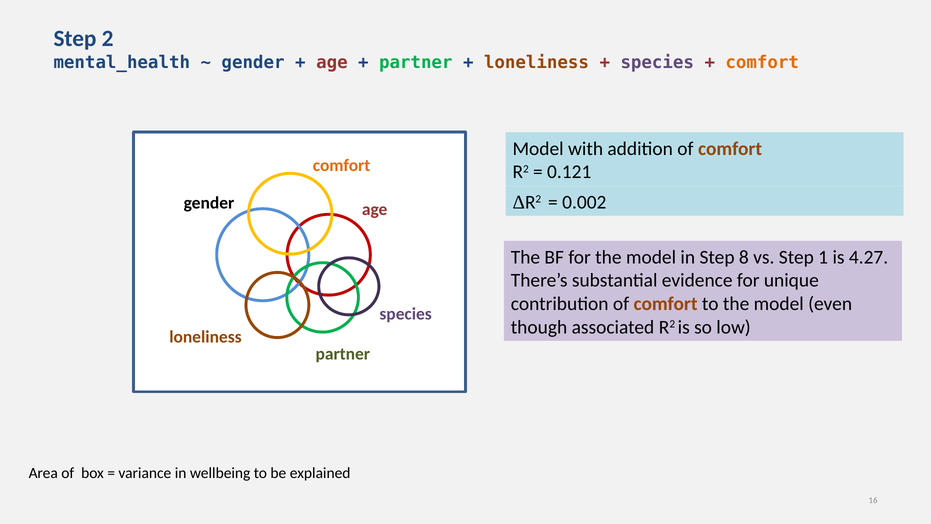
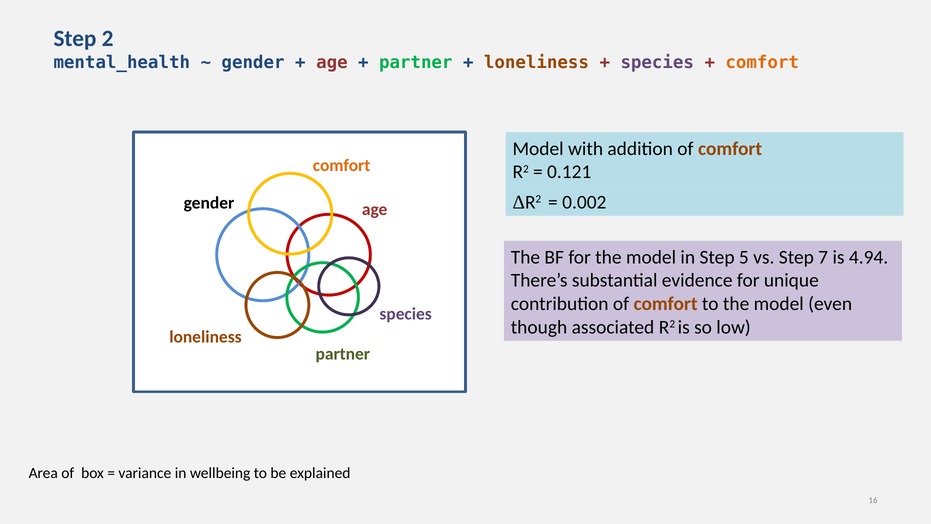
8: 8 -> 5
1: 1 -> 7
4.27: 4.27 -> 4.94
